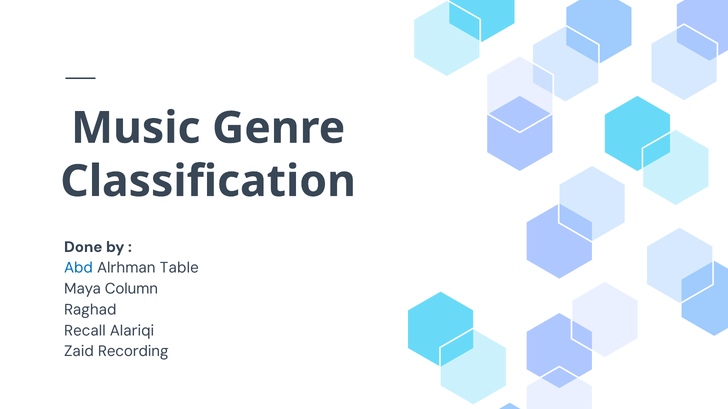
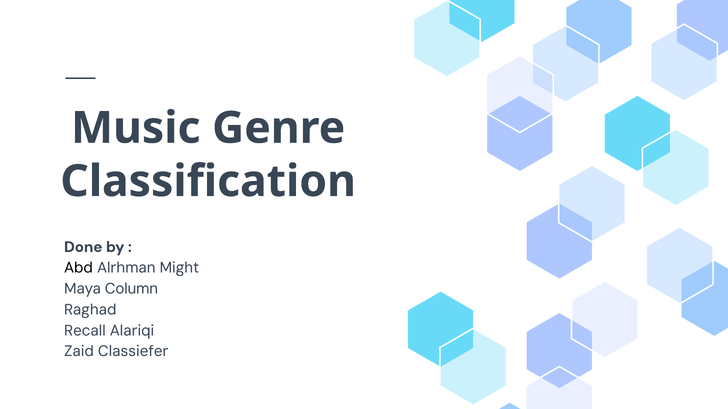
Abd colour: blue -> black
Table: Table -> Might
Recording: Recording -> Classiefer
